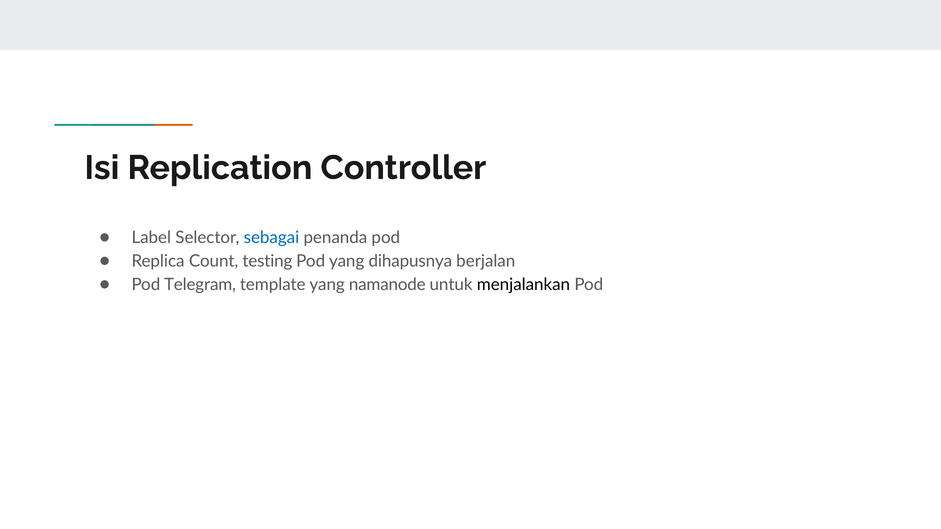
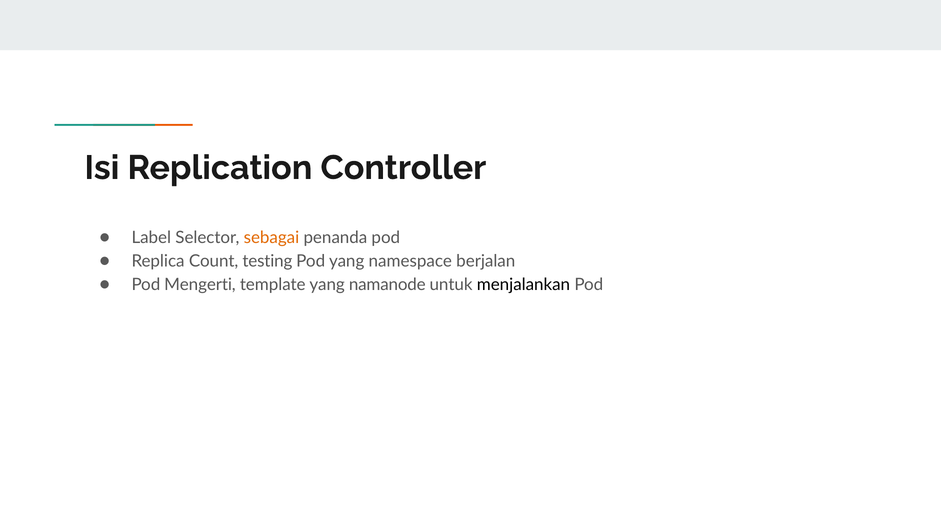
sebagai colour: blue -> orange
dihapusnya: dihapusnya -> namespace
Telegram: Telegram -> Mengerti
